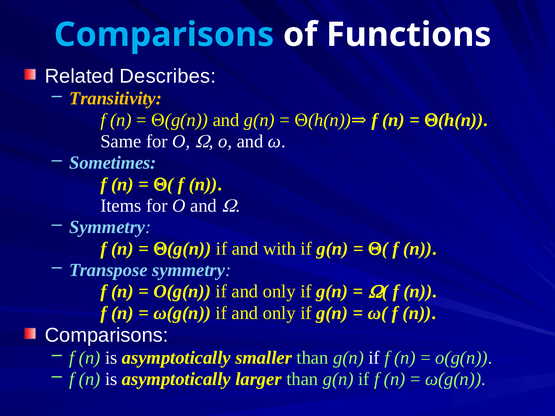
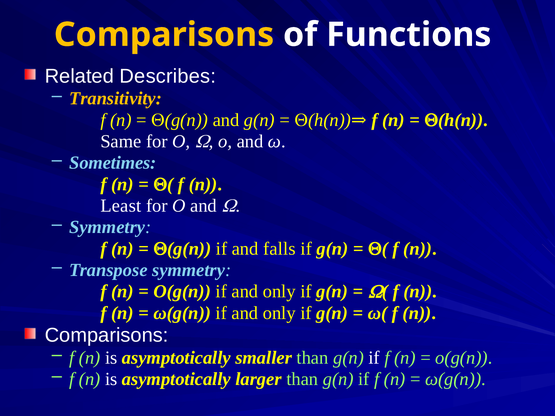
Comparisons at (164, 35) colour: light blue -> yellow
Items: Items -> Least
with: with -> falls
